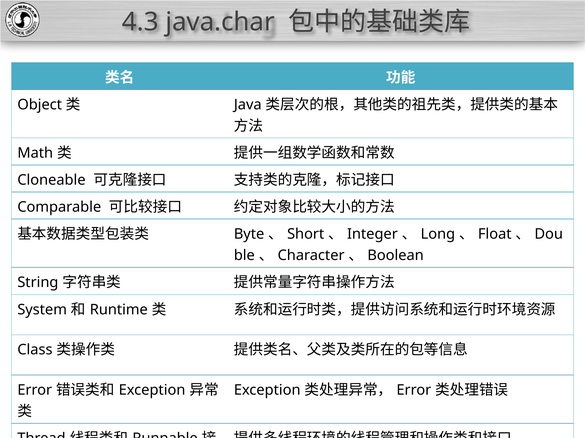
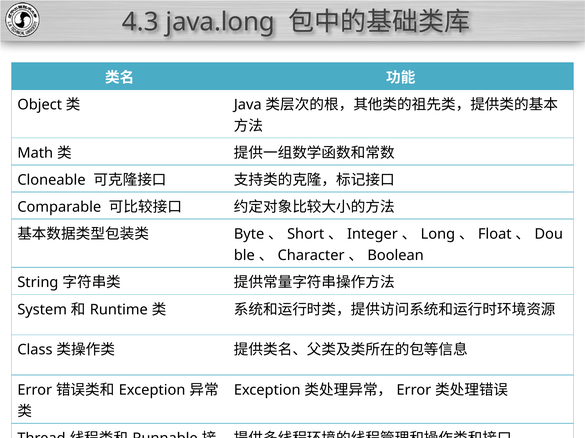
java.char: java.char -> java.long
